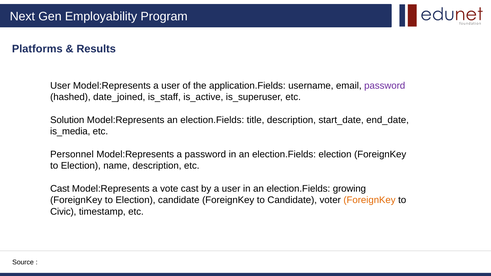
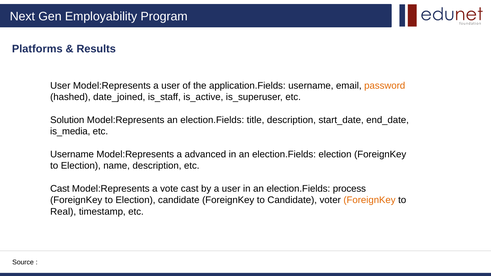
password at (385, 86) colour: purple -> orange
Personnel at (72, 154): Personnel -> Username
a password: password -> advanced
growing: growing -> process
Civic: Civic -> Real
